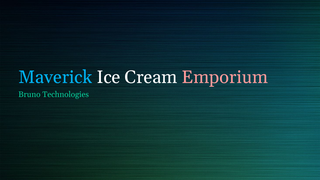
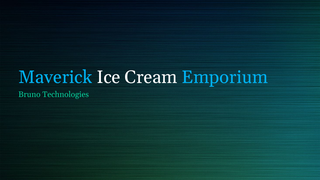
Emporium colour: pink -> light blue
